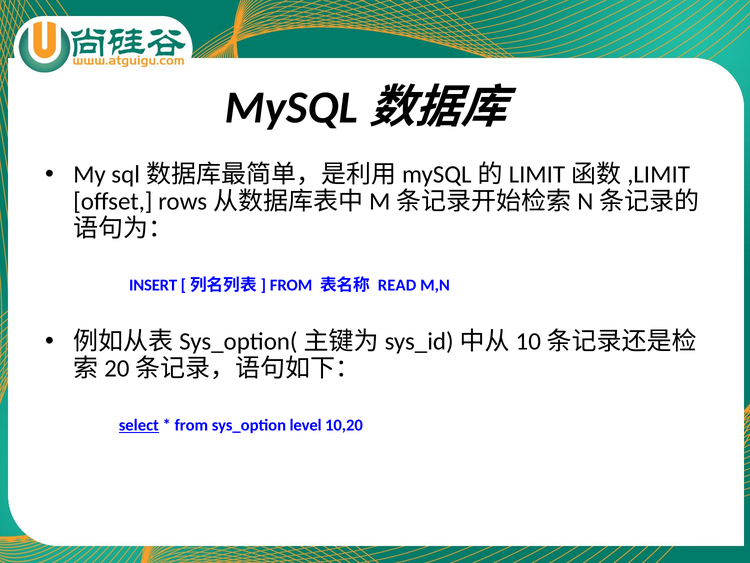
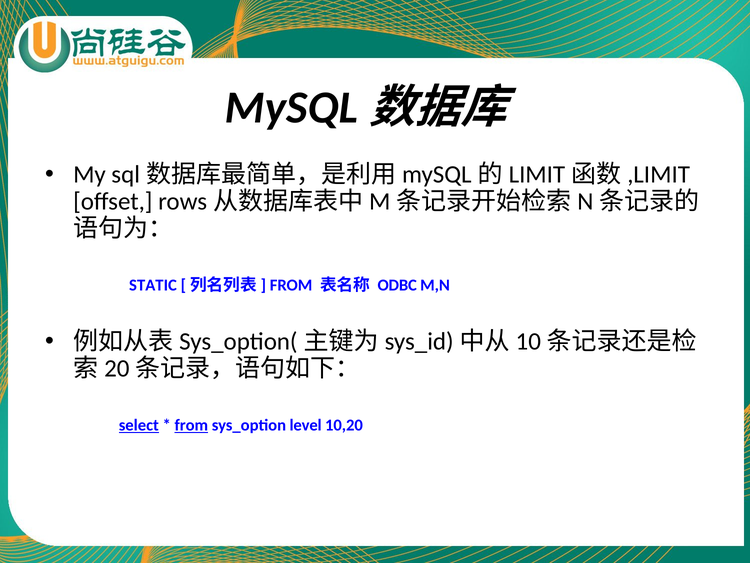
INSERT: INSERT -> STATIC
READ: READ -> ODBC
from at (191, 425) underline: none -> present
